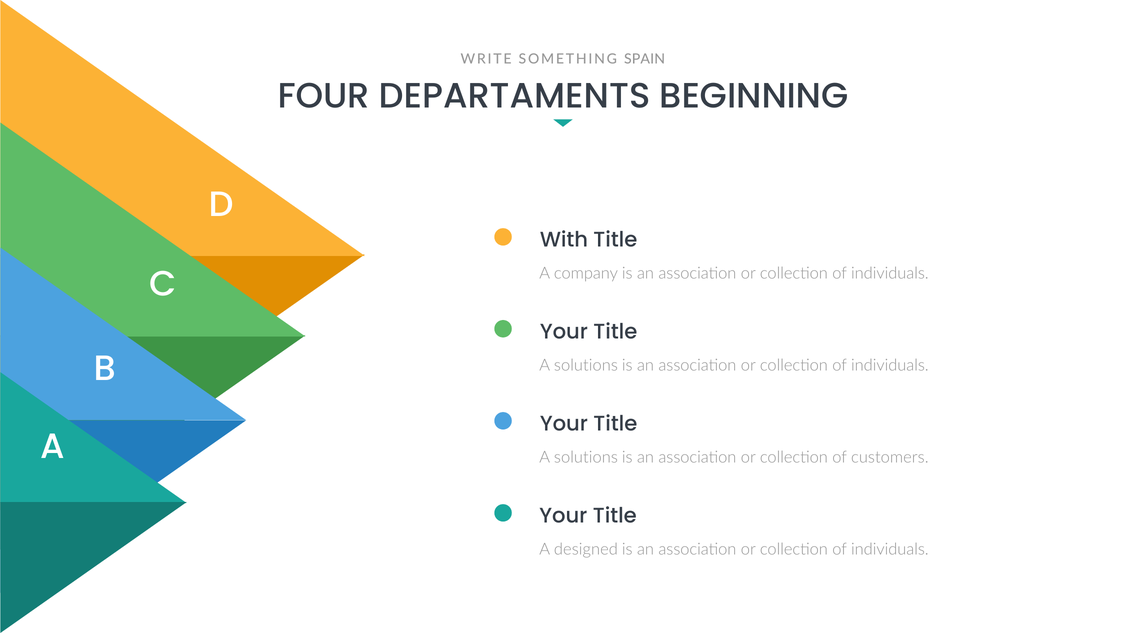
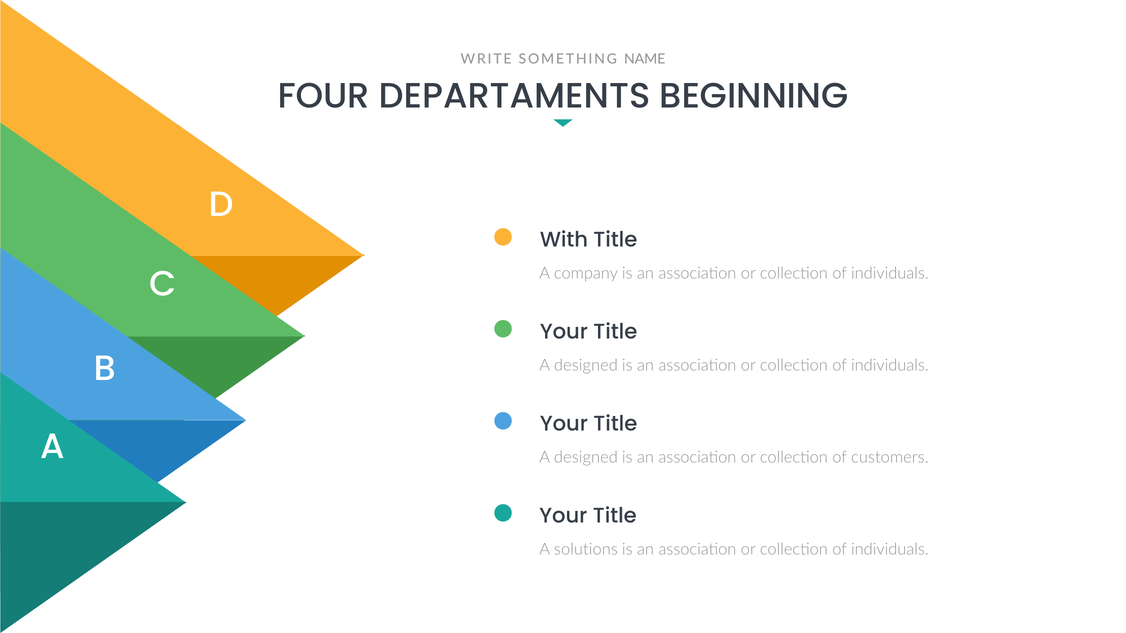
SPAIN: SPAIN -> NAME
solutions at (586, 366): solutions -> designed
solutions at (586, 458): solutions -> designed
designed: designed -> solutions
